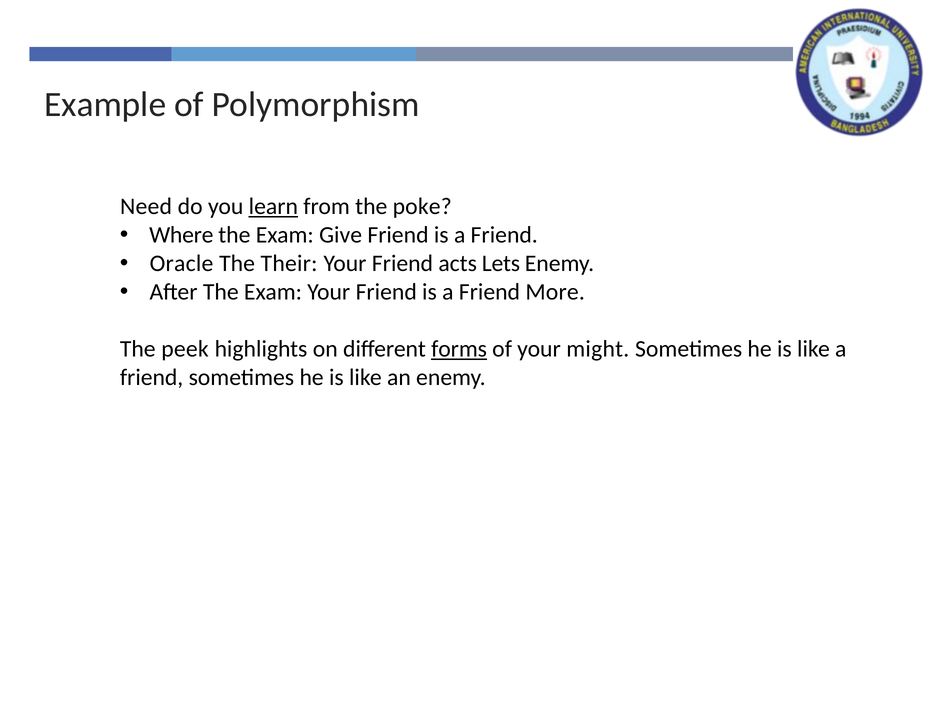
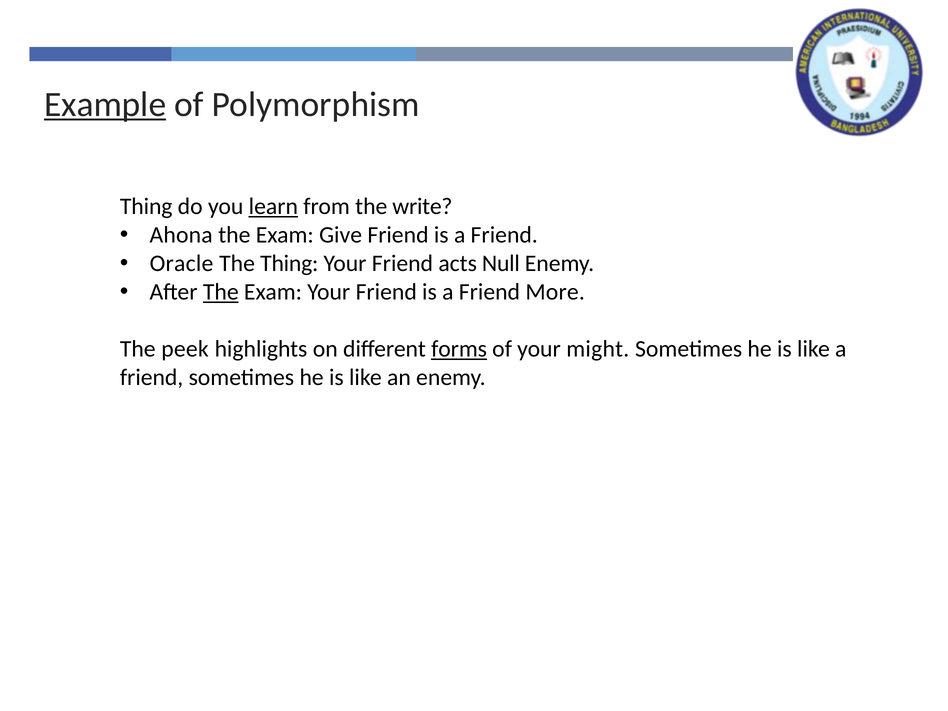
Example underline: none -> present
Need at (146, 207): Need -> Thing
poke: poke -> write
Where: Where -> Ahona
The Their: Their -> Thing
Lets: Lets -> Null
The at (221, 292) underline: none -> present
